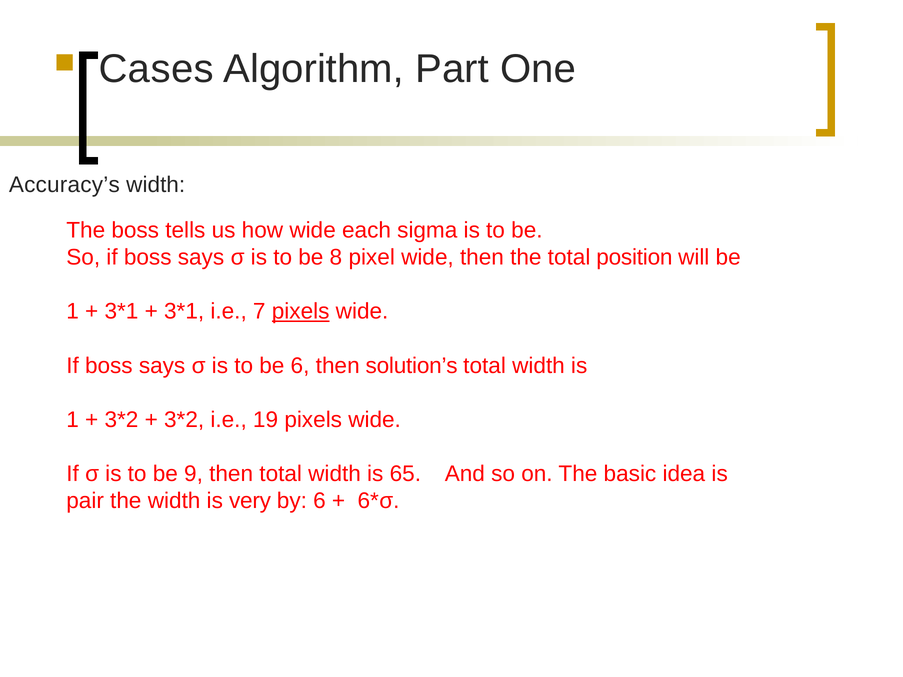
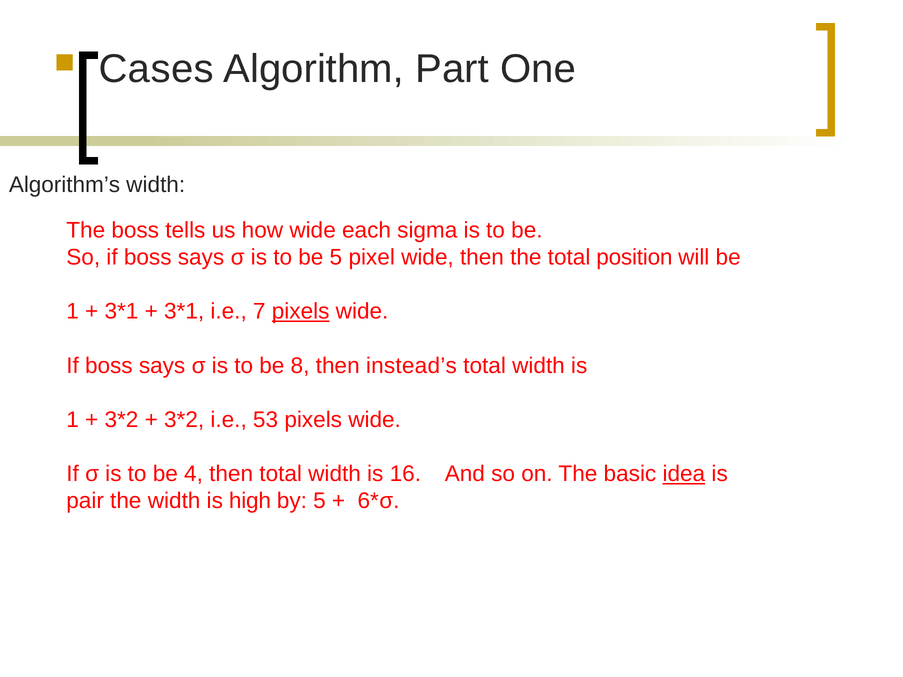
Accuracy’s: Accuracy’s -> Algorithm’s
be 8: 8 -> 5
be 6: 6 -> 8
solution’s: solution’s -> instead’s
19: 19 -> 53
9: 9 -> 4
65: 65 -> 16
idea underline: none -> present
very: very -> high
by 6: 6 -> 5
